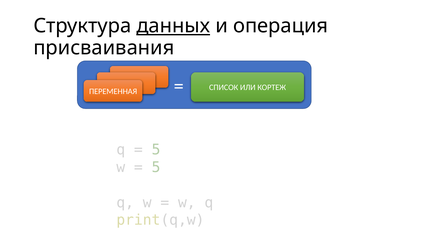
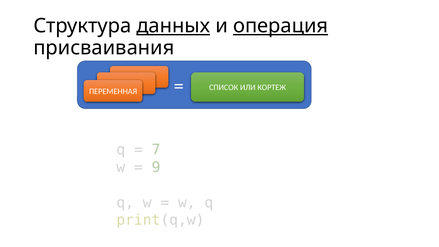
операция underline: none -> present
5 at (156, 150): 5 -> 7
5 at (156, 167): 5 -> 9
